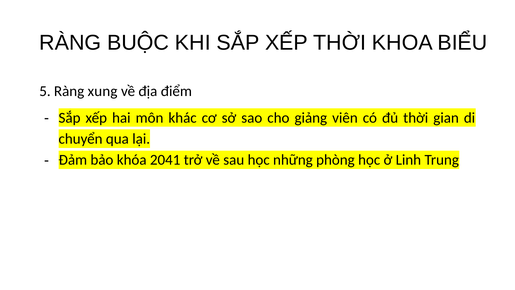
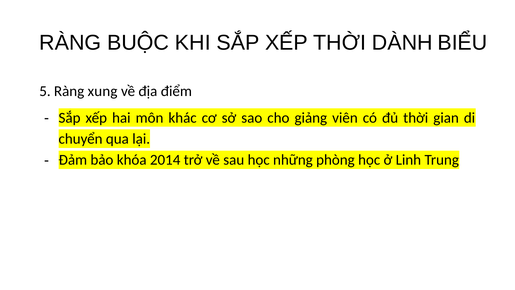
KHOA: KHOA -> DÀNH
2041: 2041 -> 2014
